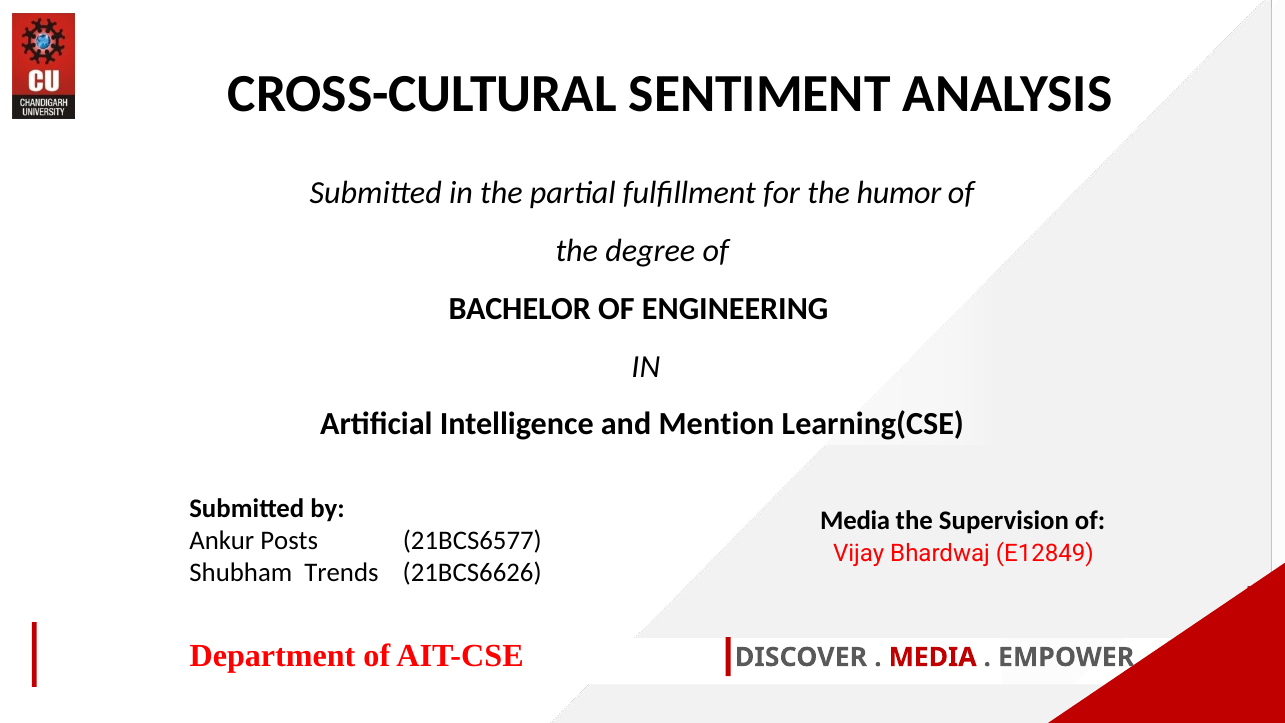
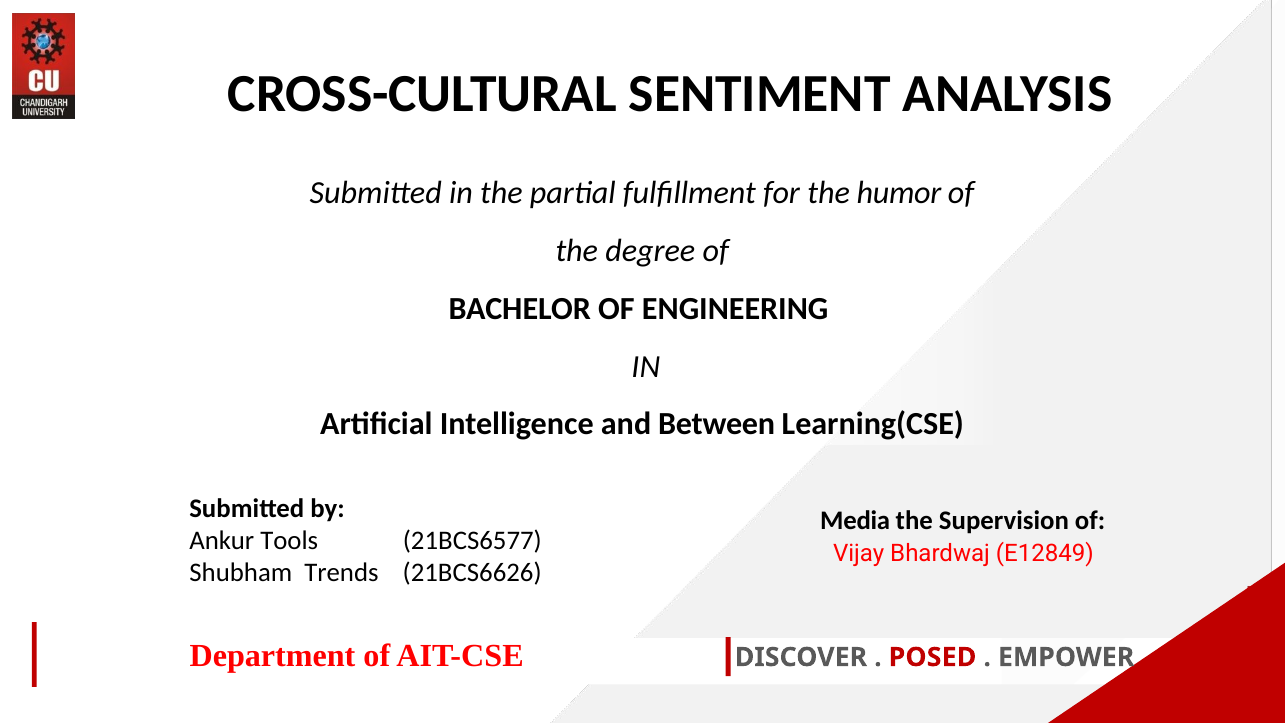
Mention: Mention -> Between
Posts: Posts -> Tools
MEDIA at (933, 657): MEDIA -> POSED
